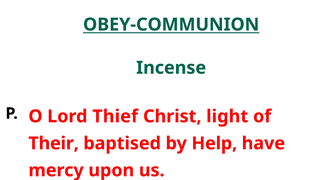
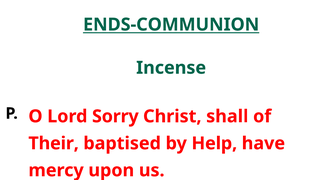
OBEY-COMMUNION: OBEY-COMMUNION -> ENDS-COMMUNION
Thief: Thief -> Sorry
light: light -> shall
